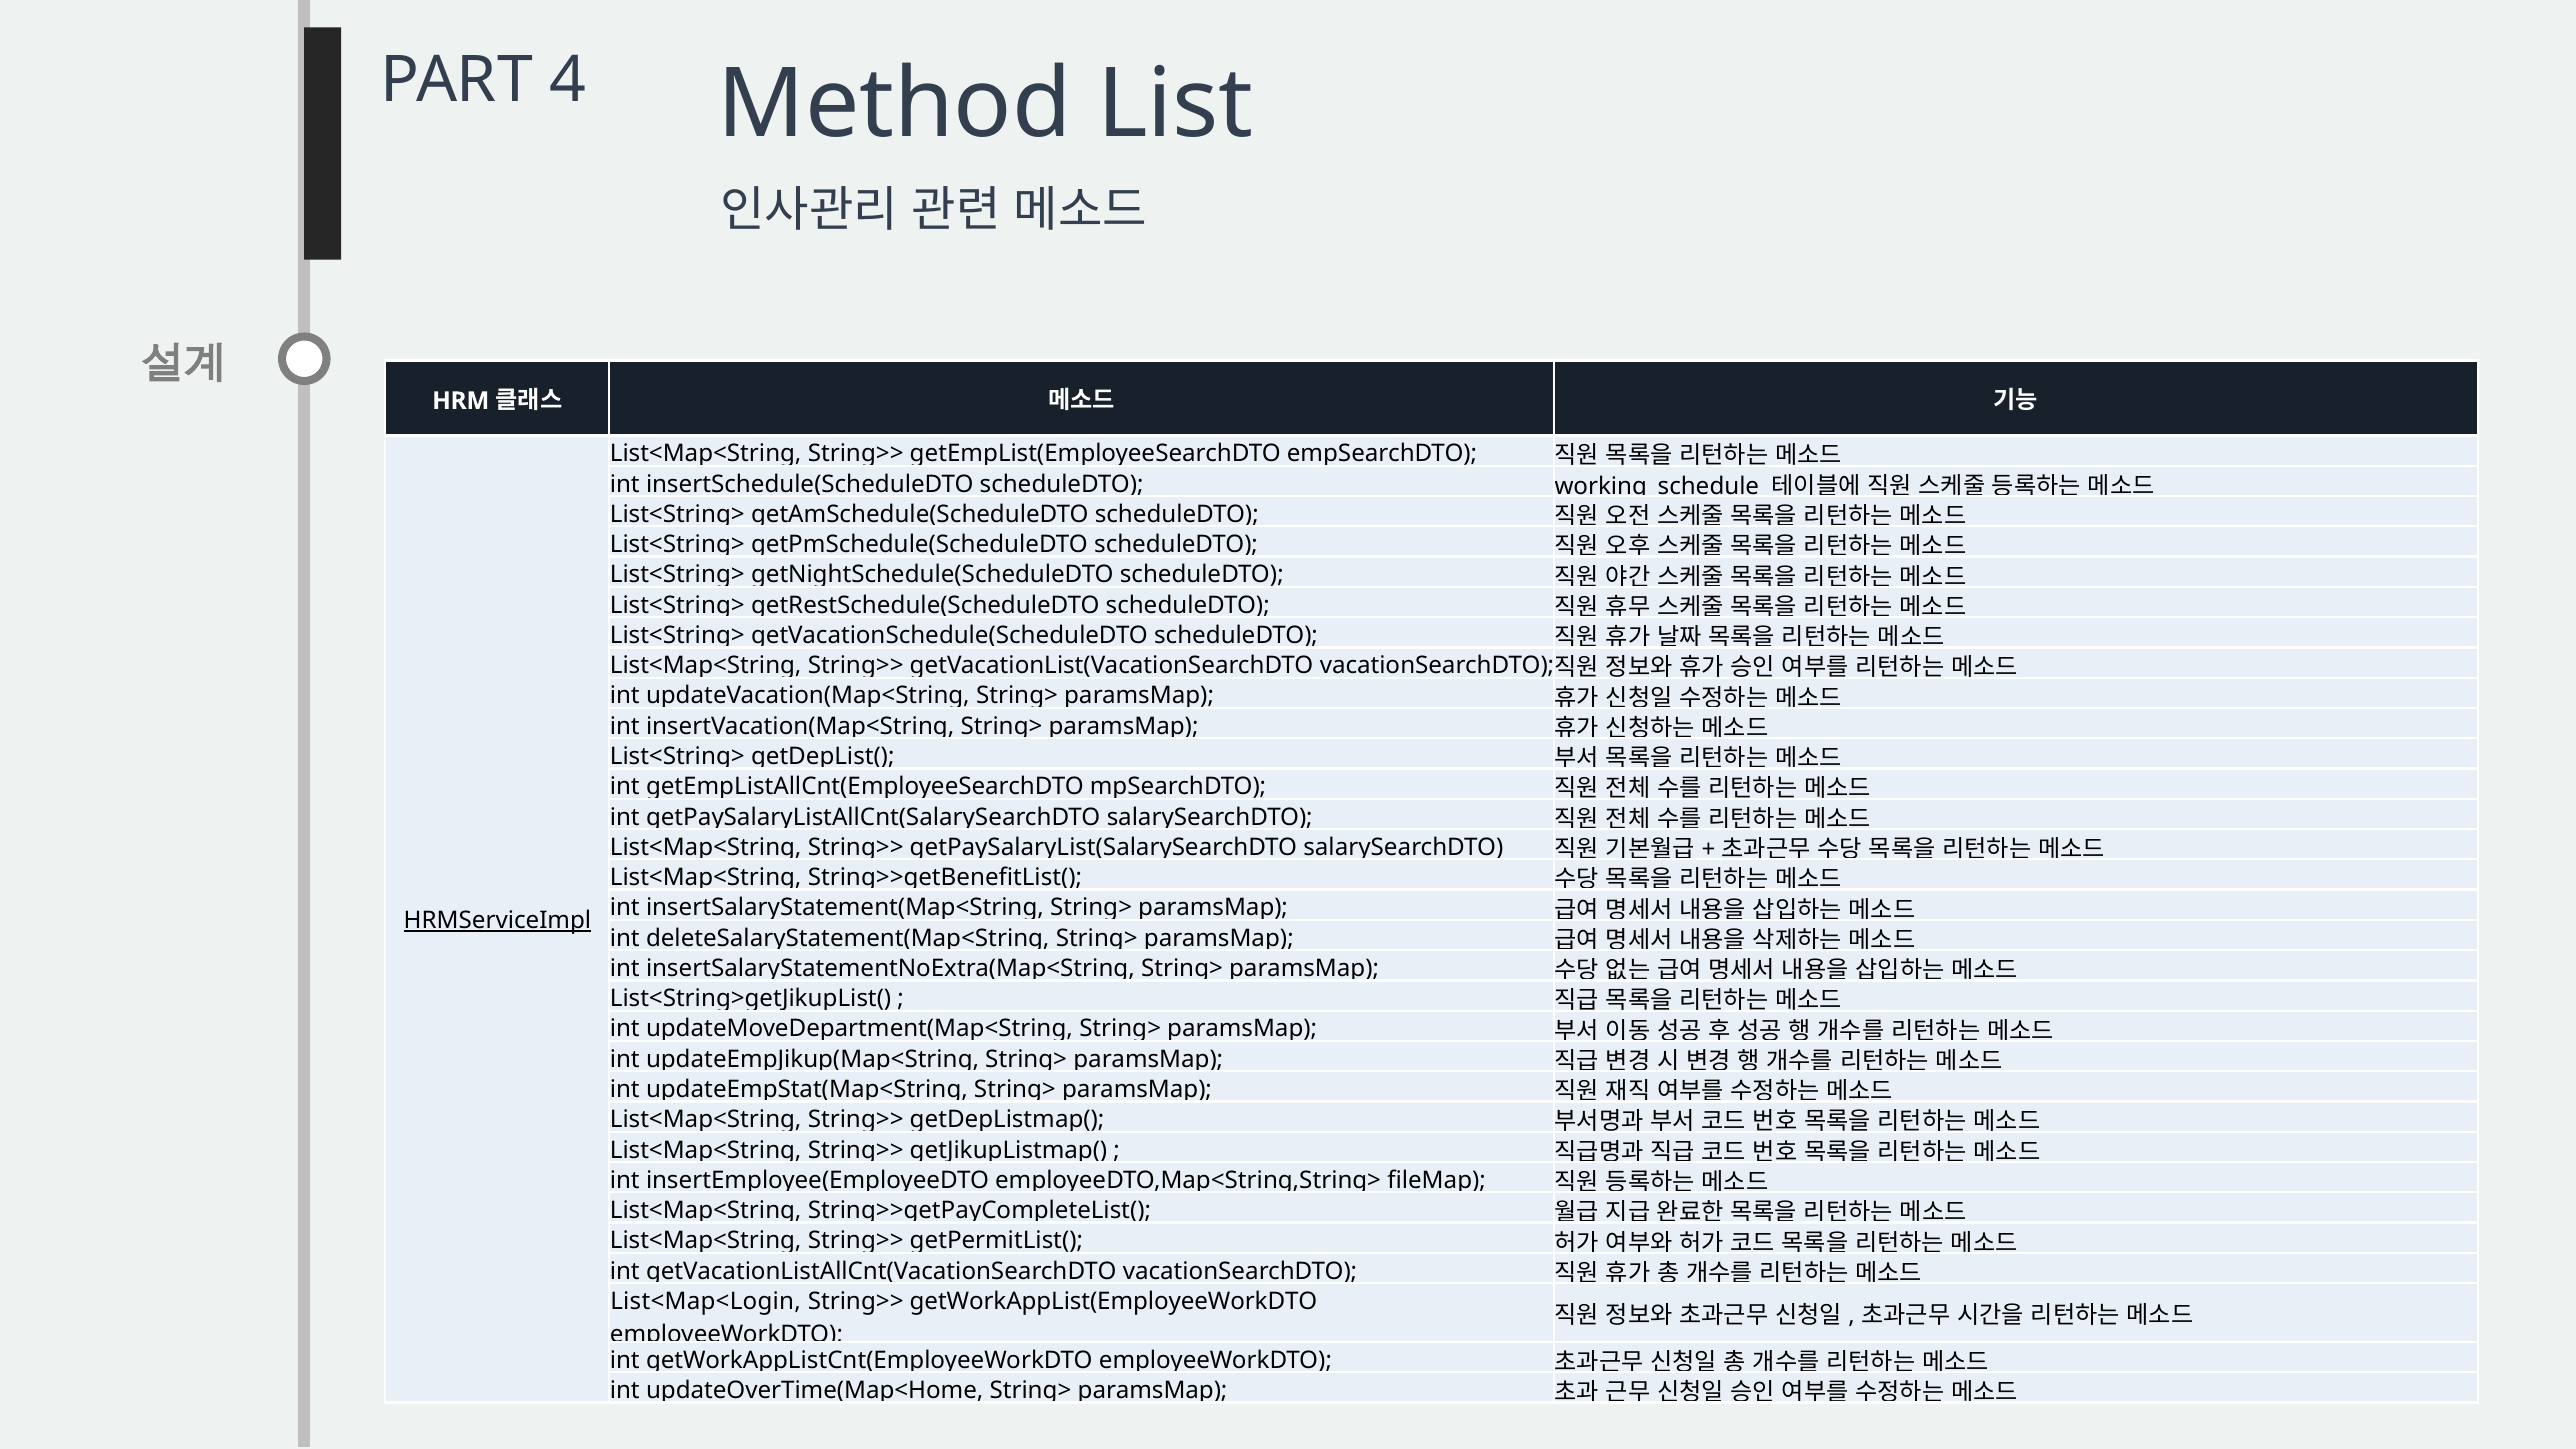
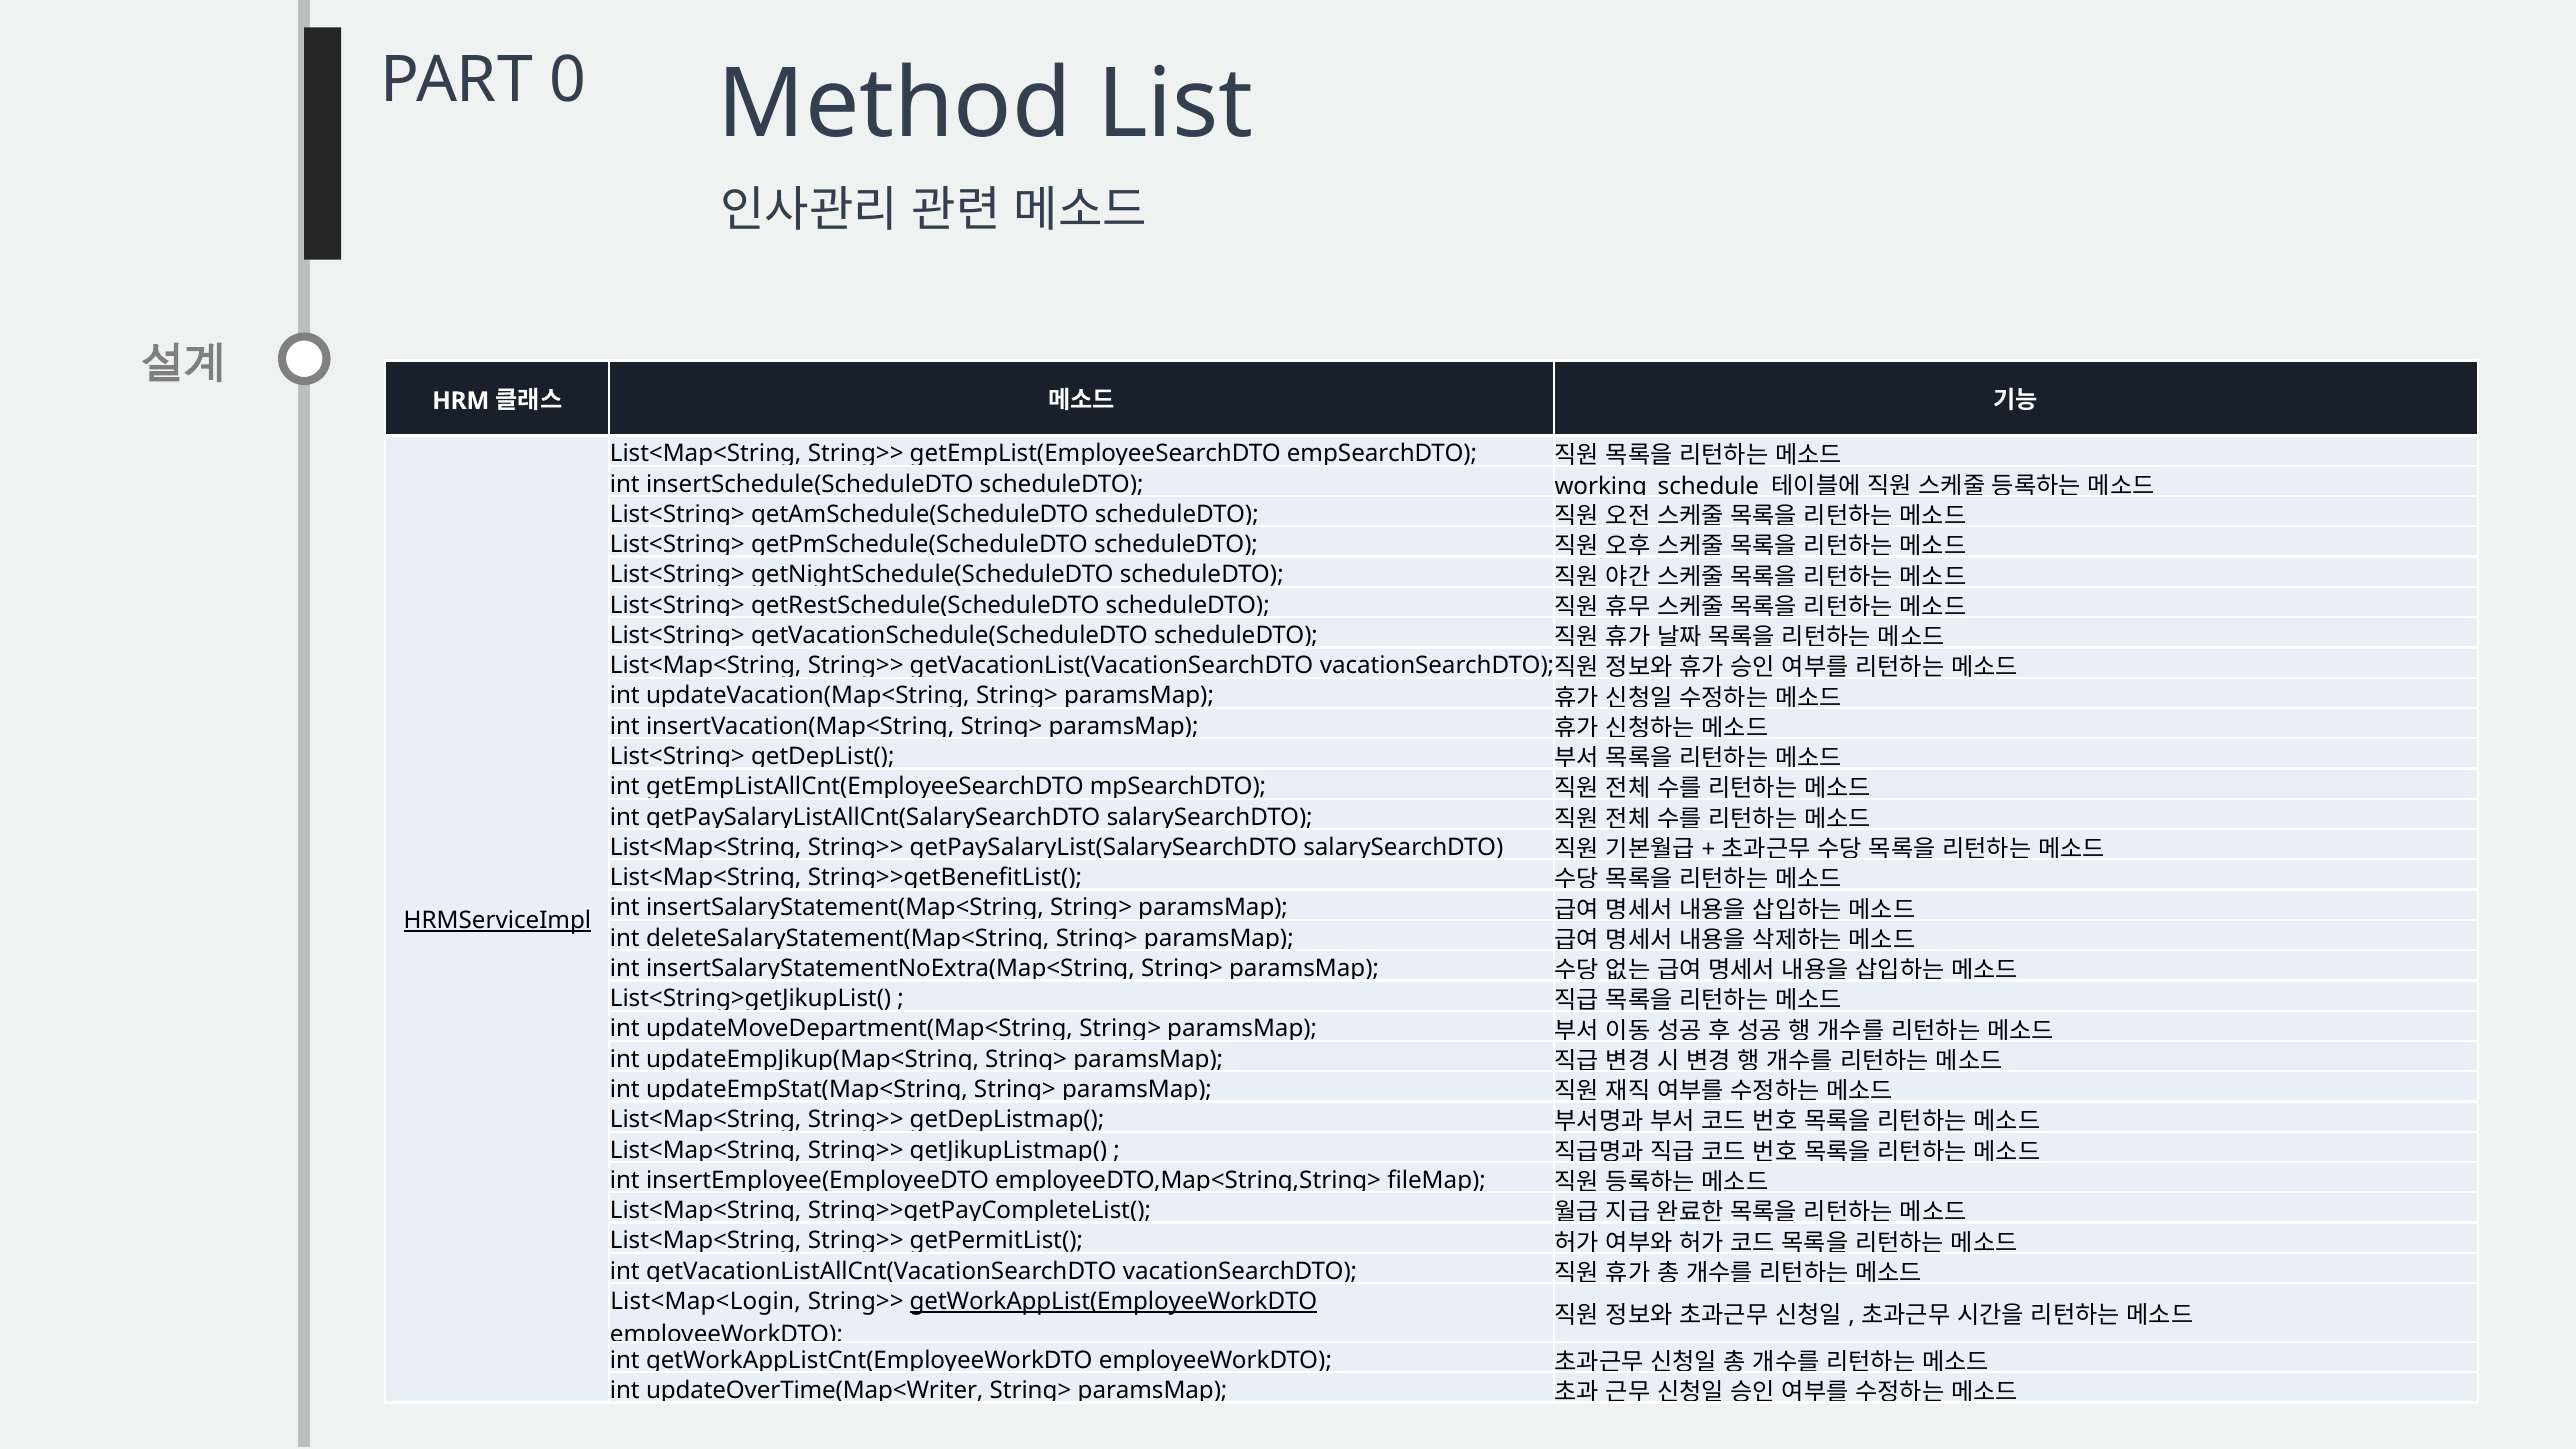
4: 4 -> 0
getWorkAppList(EmployeeWorkDTO underline: none -> present
updateOverTime(Map<Home: updateOverTime(Map<Home -> updateOverTime(Map<Writer
